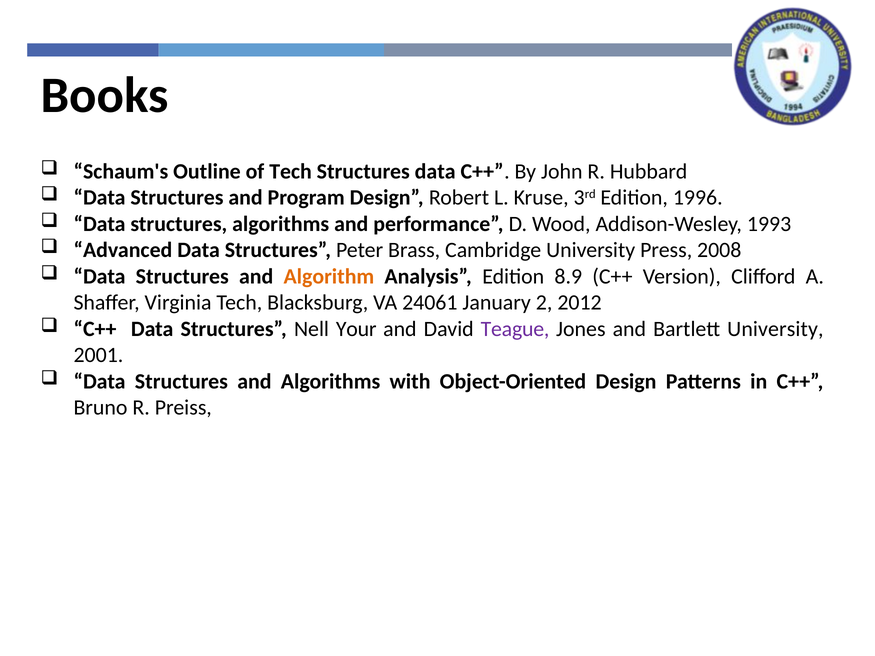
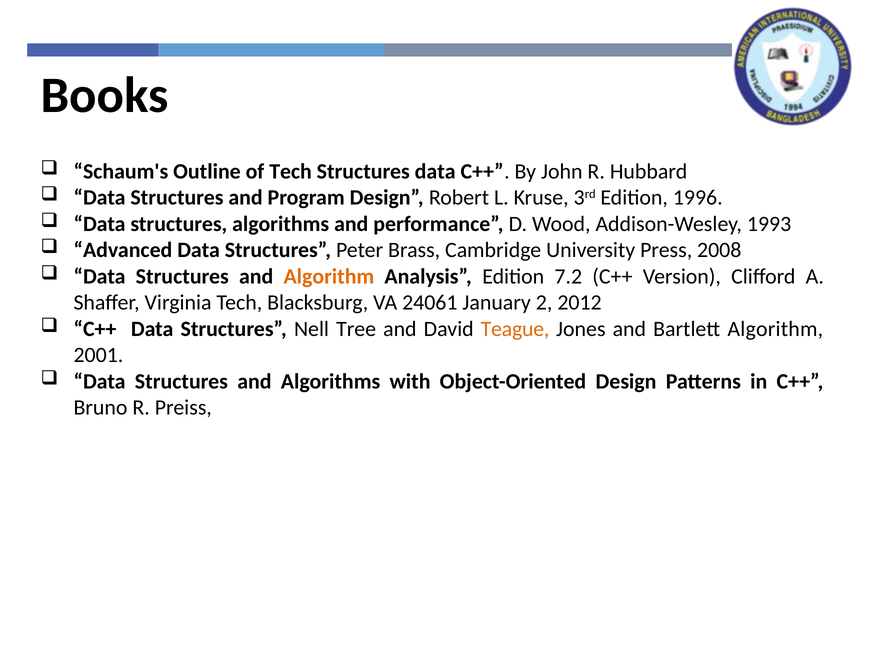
8.9: 8.9 -> 7.2
Your: Your -> Tree
Teague colour: purple -> orange
Bartlett University: University -> Algorithm
